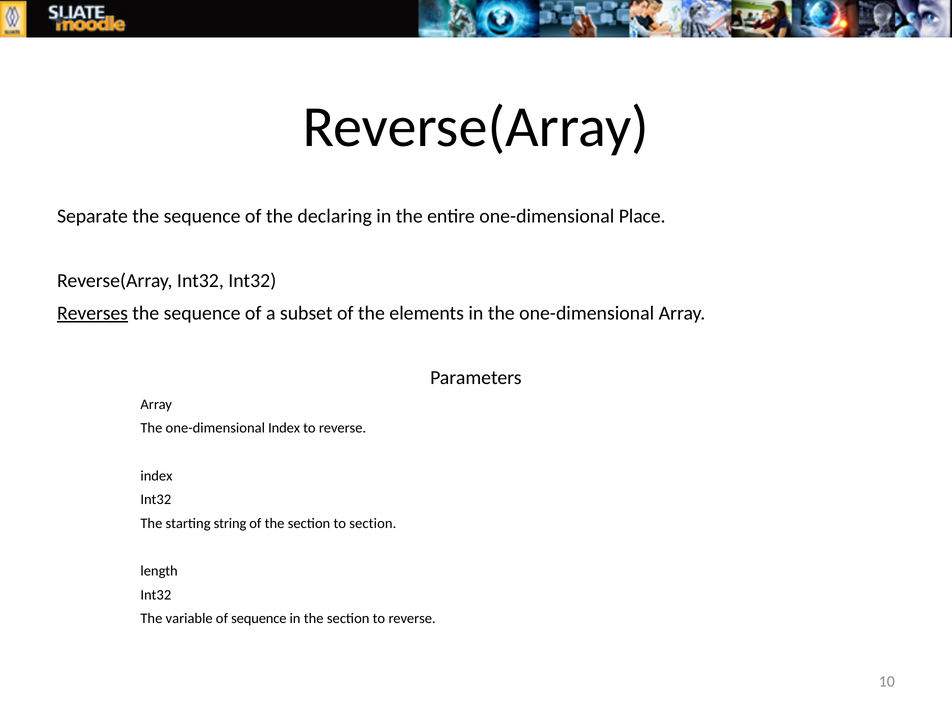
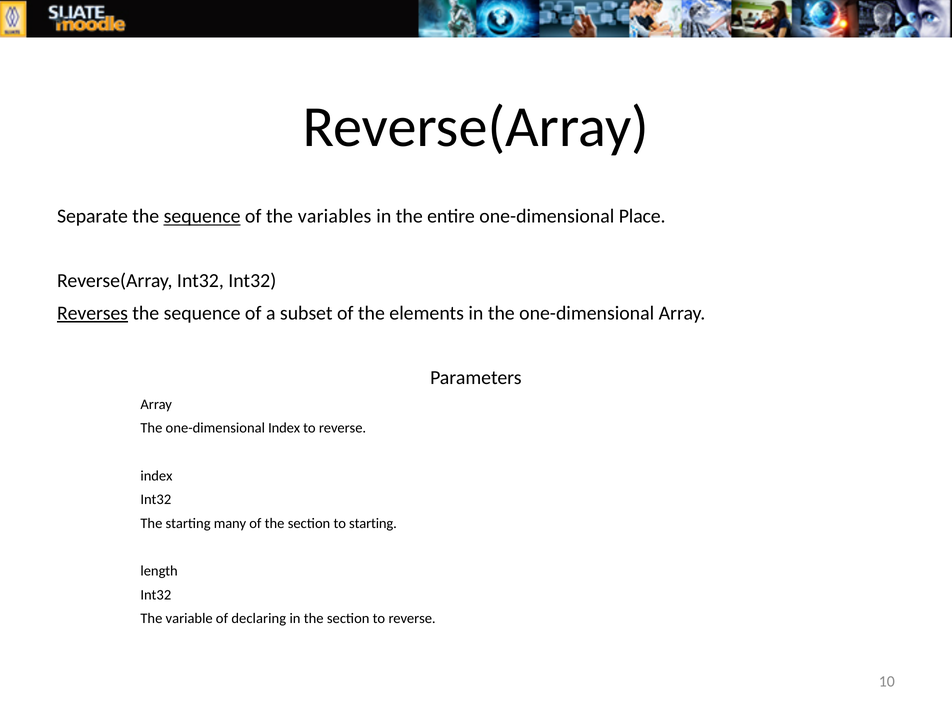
sequence at (202, 216) underline: none -> present
declaring: declaring -> variables
string: string -> many
to section: section -> starting
of sequence: sequence -> declaring
